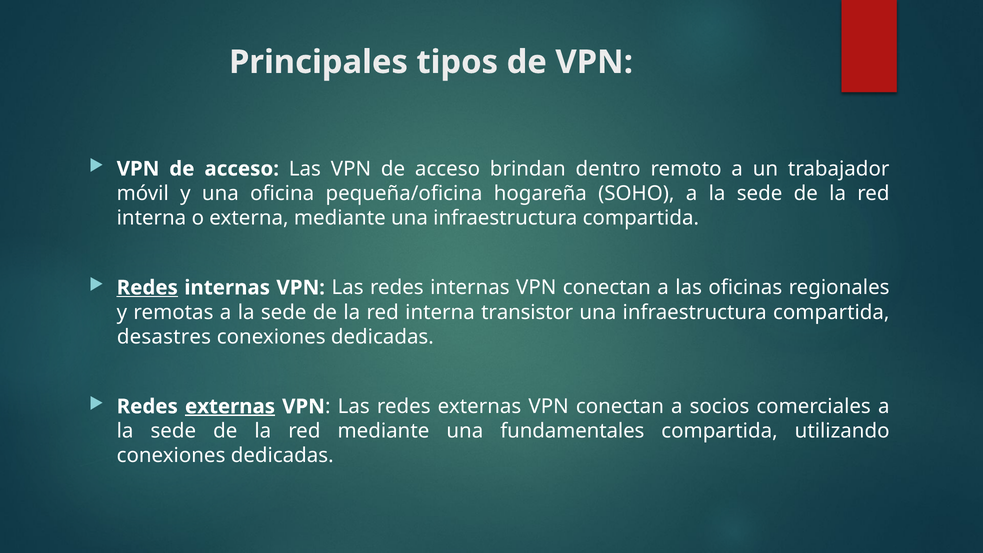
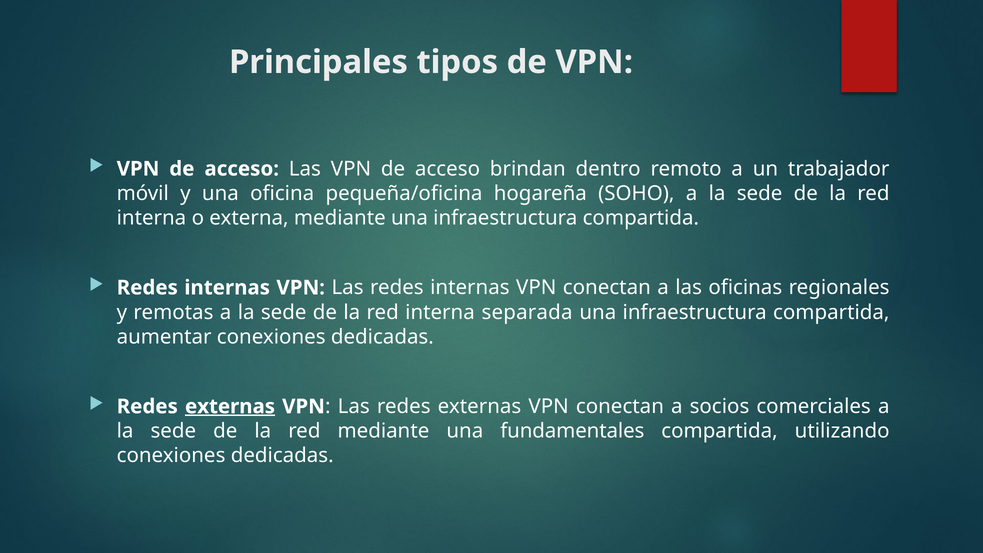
Redes at (147, 288) underline: present -> none
transistor: transistor -> separada
desastres: desastres -> aumentar
